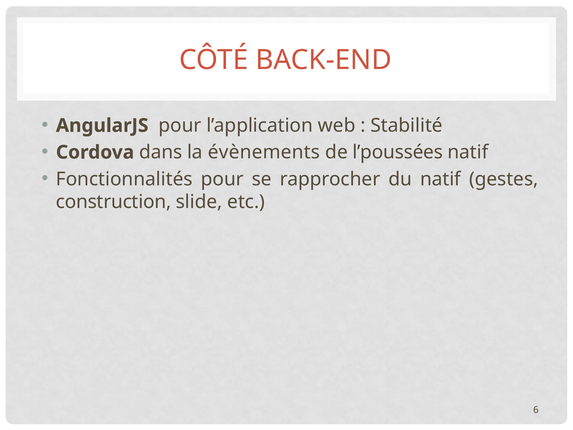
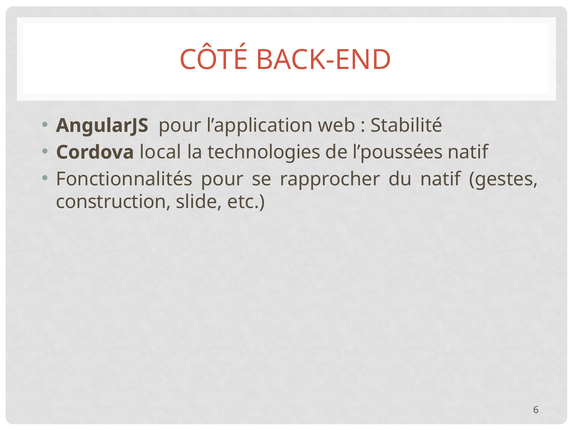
dans: dans -> local
évènements: évènements -> technologies
